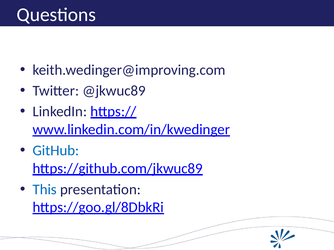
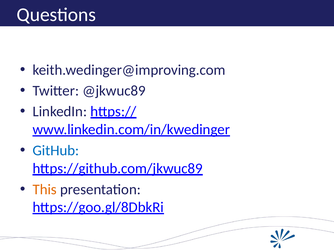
This colour: blue -> orange
